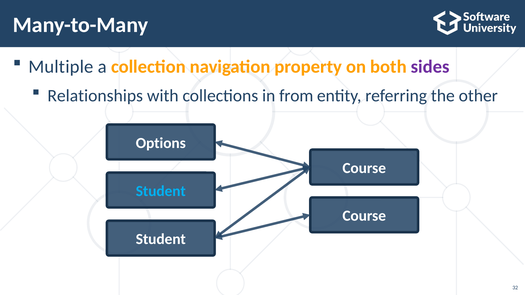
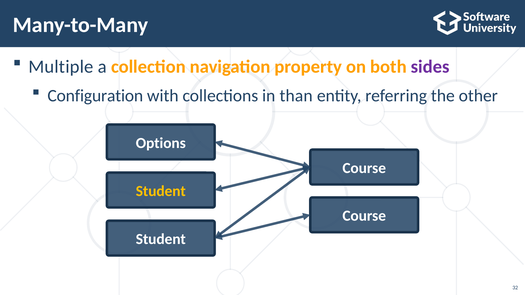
Relationships: Relationships -> Configuration
from: from -> than
Student at (161, 191) colour: light blue -> yellow
